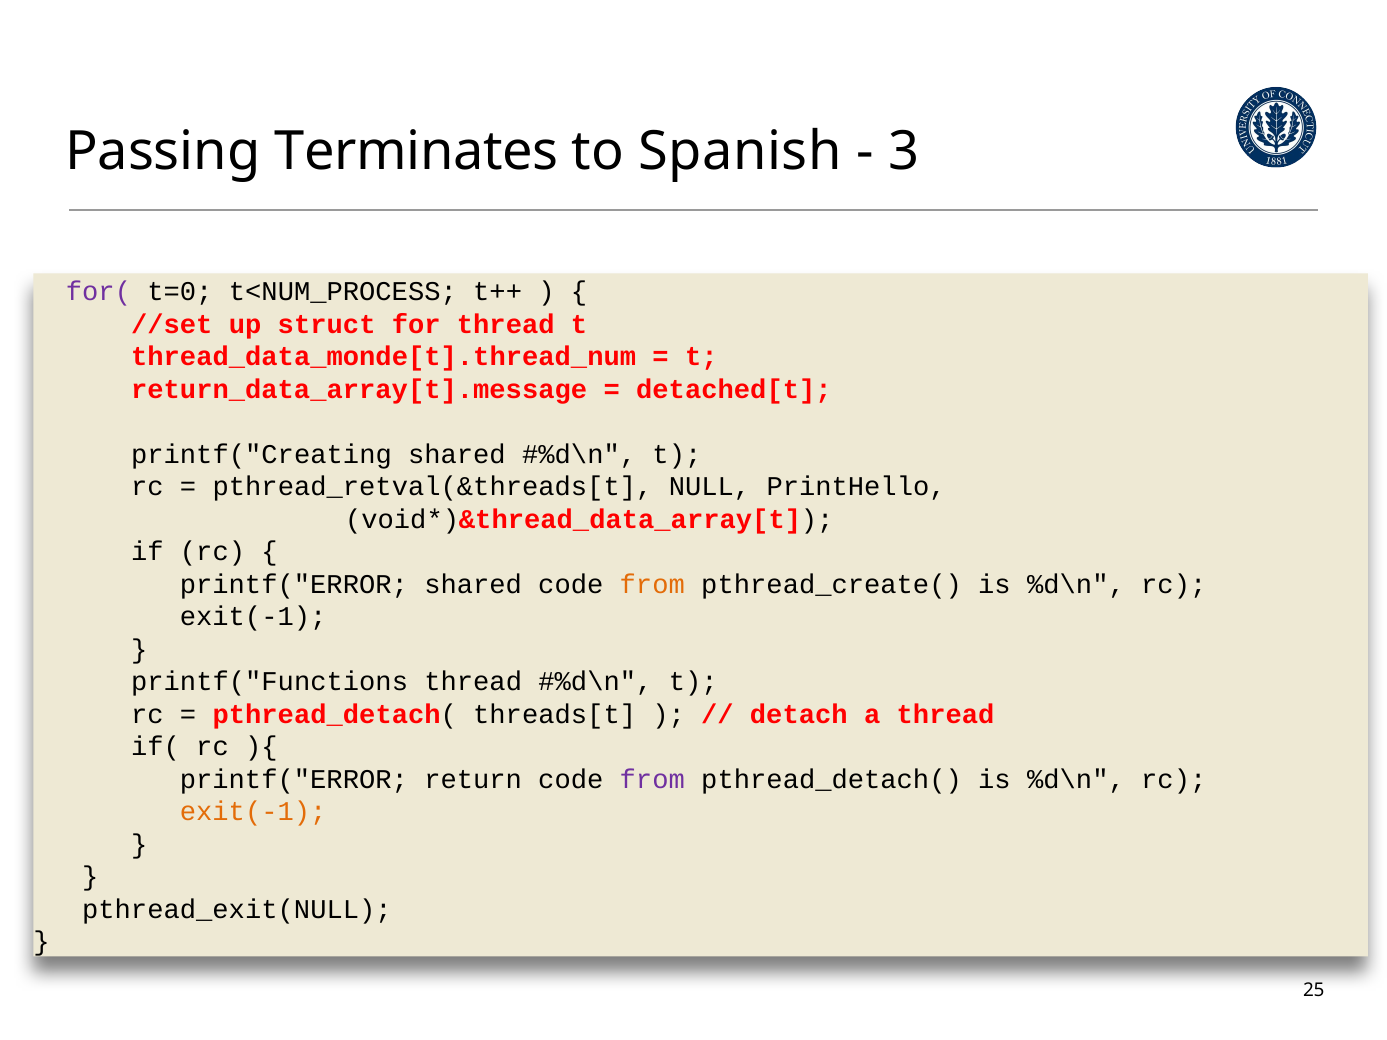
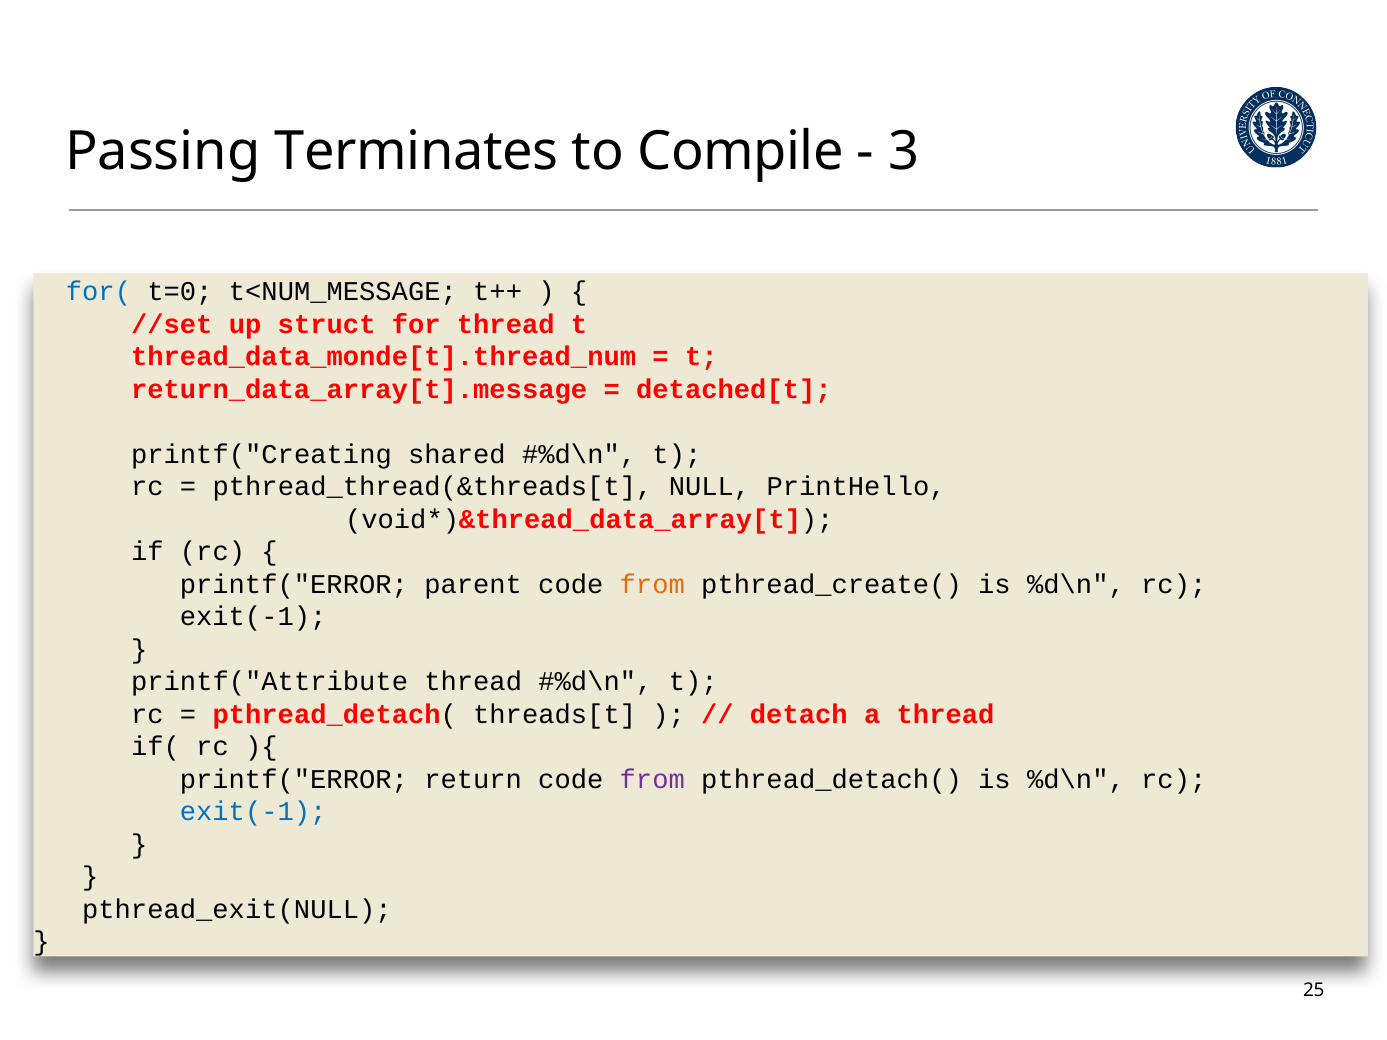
Spanish: Spanish -> Compile
for( colour: purple -> blue
t<NUM_PROCESS: t<NUM_PROCESS -> t<NUM_MESSAGE
pthread_retval(&threads[t: pthread_retval(&threads[t -> pthread_thread(&threads[t
printf("ERROR shared: shared -> parent
printf("Functions: printf("Functions -> printf("Attribute
exit(-1 at (253, 812) colour: orange -> blue
